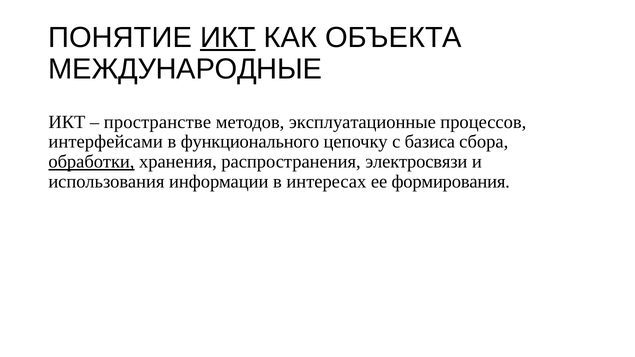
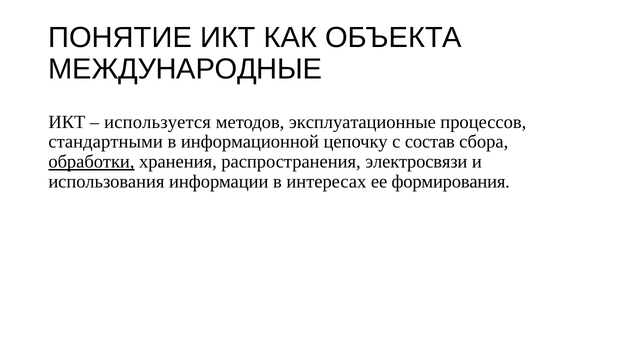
ИКТ at (228, 38) underline: present -> none
пространстве: пространстве -> используется
интерфейсами: интерфейсами -> стандартными
функционального: функционального -> информационной
базиса: базиса -> состав
